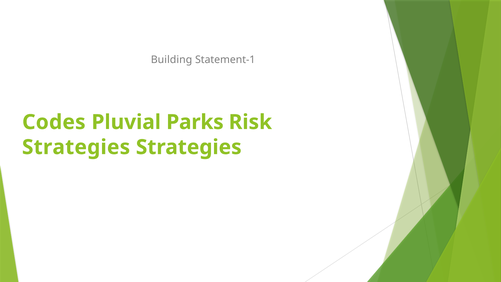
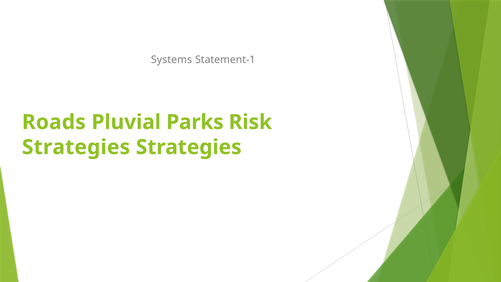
Building: Building -> Systems
Codes: Codes -> Roads
